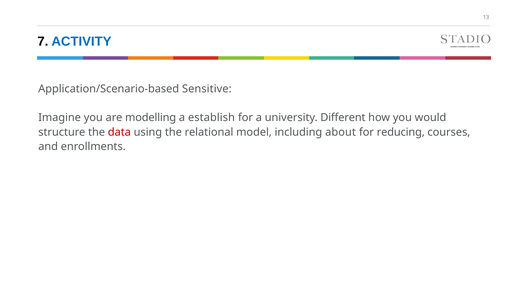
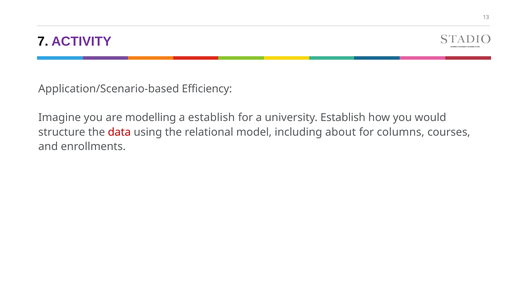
ACTIVITY colour: blue -> purple
Sensitive: Sensitive -> Efficiency
university Different: Different -> Establish
reducing: reducing -> columns
